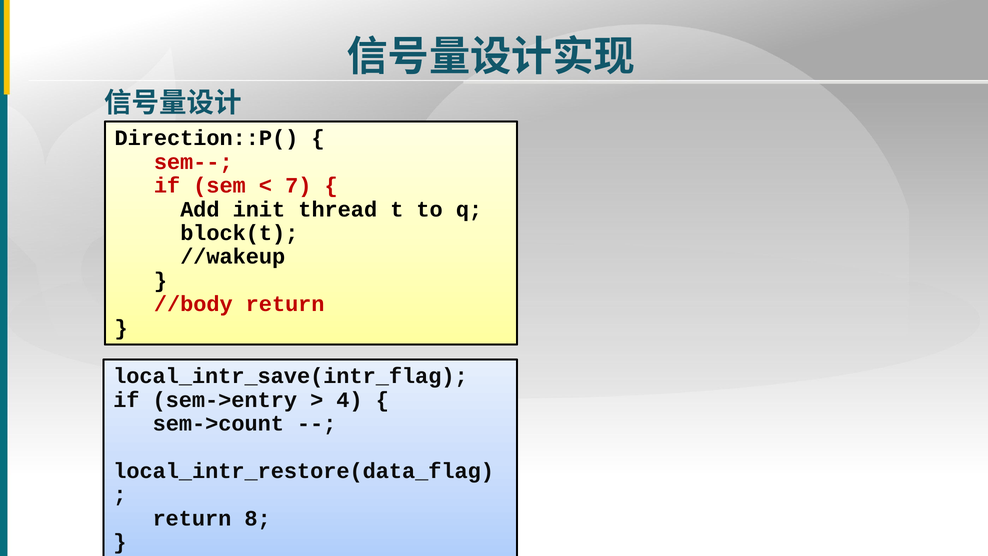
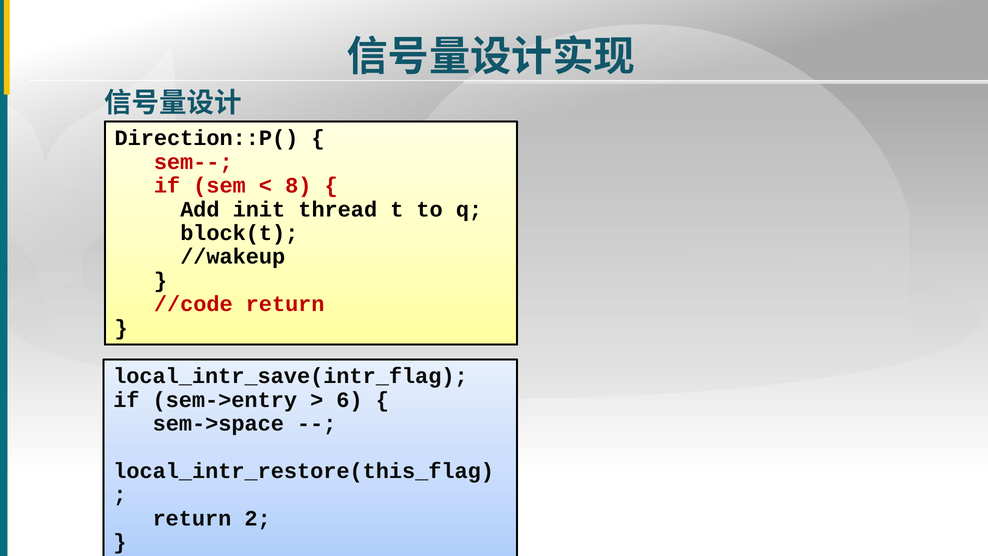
7: 7 -> 8
//body: //body -> //code
4: 4 -> 6
sem->count: sem->count -> sem->space
local_intr_restore(data_flag: local_intr_restore(data_flag -> local_intr_restore(this_flag
8: 8 -> 2
